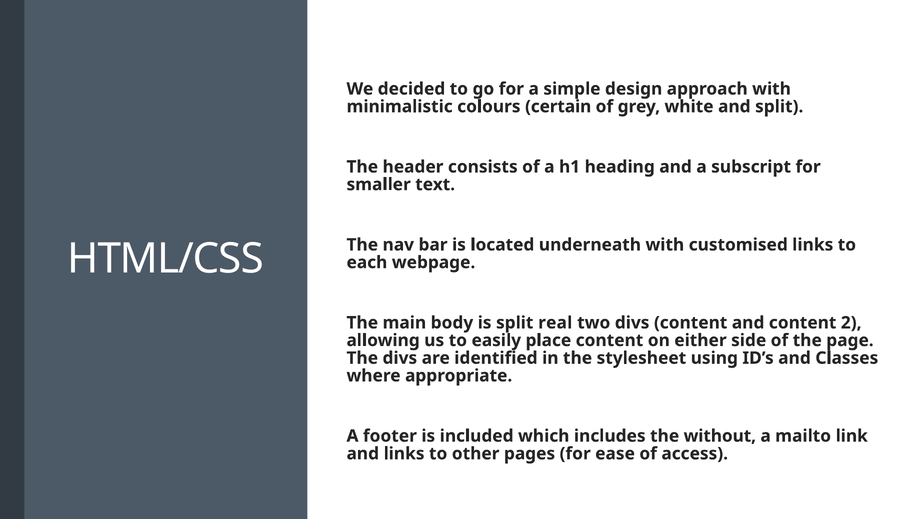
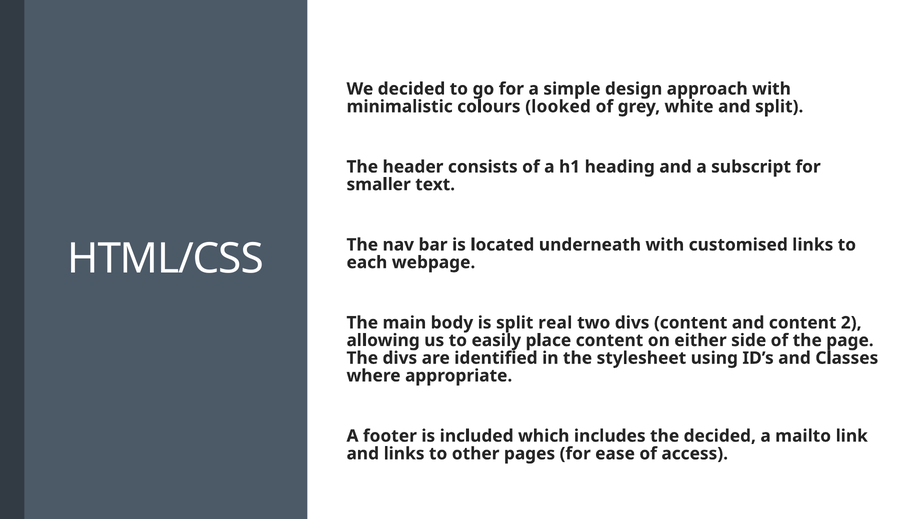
certain: certain -> looked
the without: without -> decided
